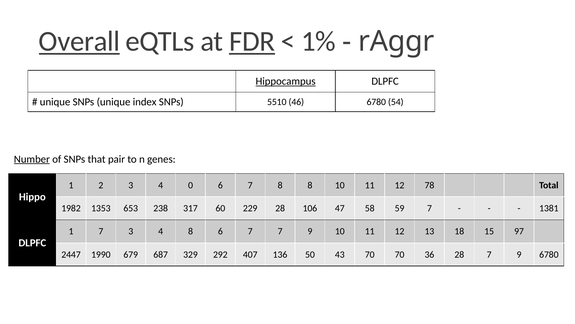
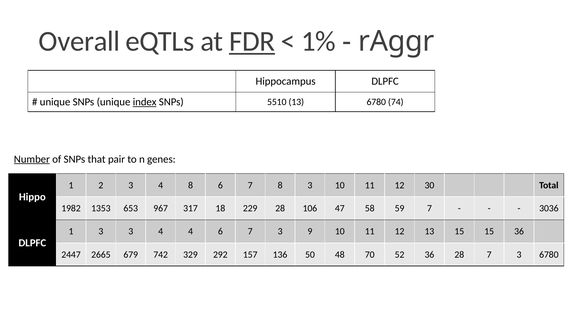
Overall underline: present -> none
Hippocampus underline: present -> none
index underline: none -> present
5510 46: 46 -> 13
54: 54 -> 74
4 0: 0 -> 8
8 8: 8 -> 3
78: 78 -> 30
238: 238 -> 967
60: 60 -> 18
1381: 1381 -> 3036
1 7: 7 -> 3
4 8: 8 -> 4
6 7 7: 7 -> 3
13 18: 18 -> 15
15 97: 97 -> 36
1990: 1990 -> 2665
687: 687 -> 742
407: 407 -> 157
43: 43 -> 48
70 70: 70 -> 52
28 7 9: 9 -> 3
